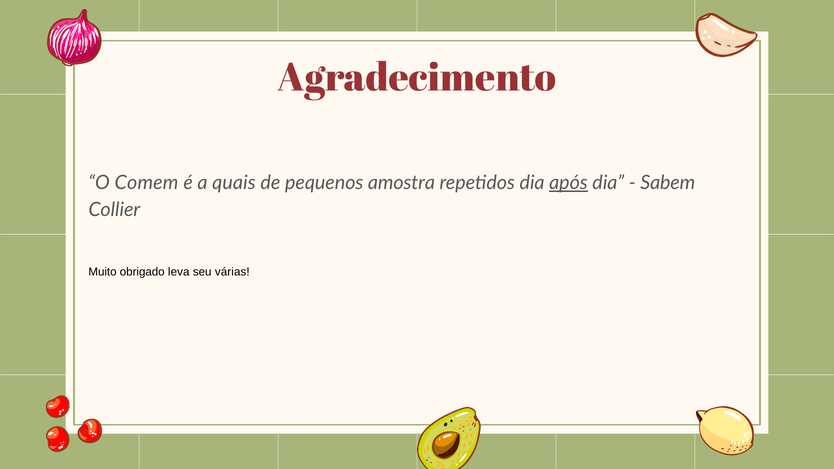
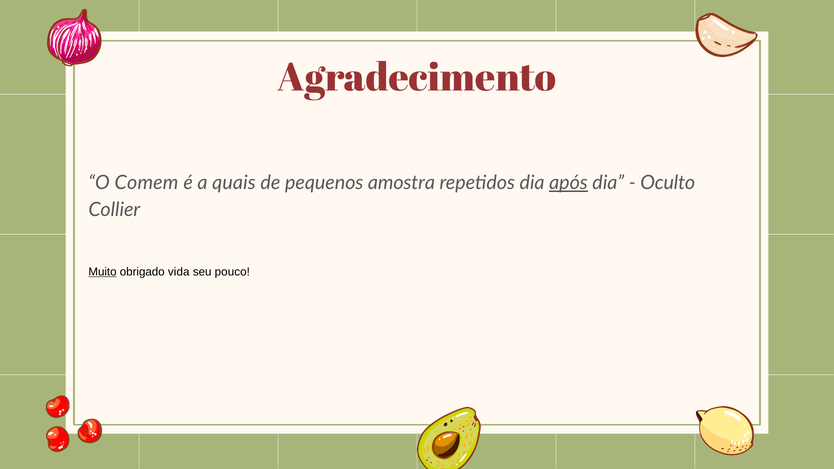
Sabem: Sabem -> Oculto
Muito underline: none -> present
leva: leva -> vida
várias: várias -> pouco
